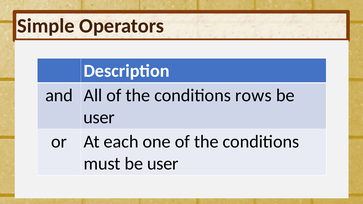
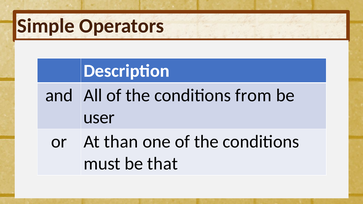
rows: rows -> from
each: each -> than
must be user: user -> that
